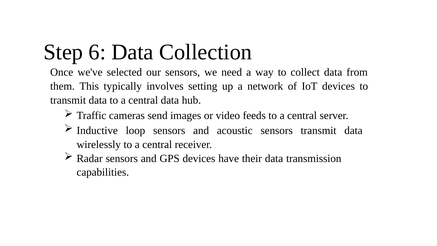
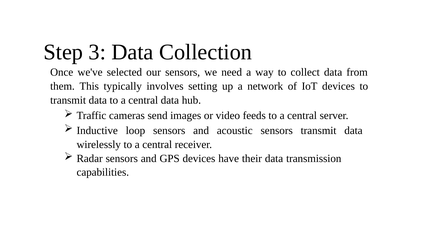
6: 6 -> 3
